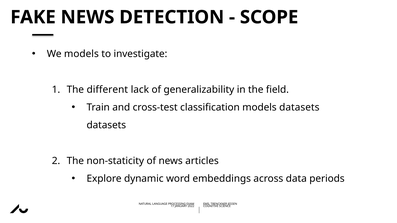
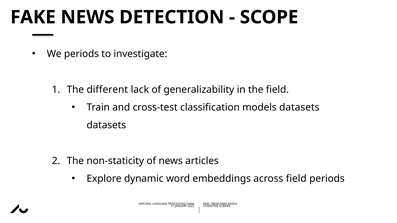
We models: models -> periods
across data: data -> field
